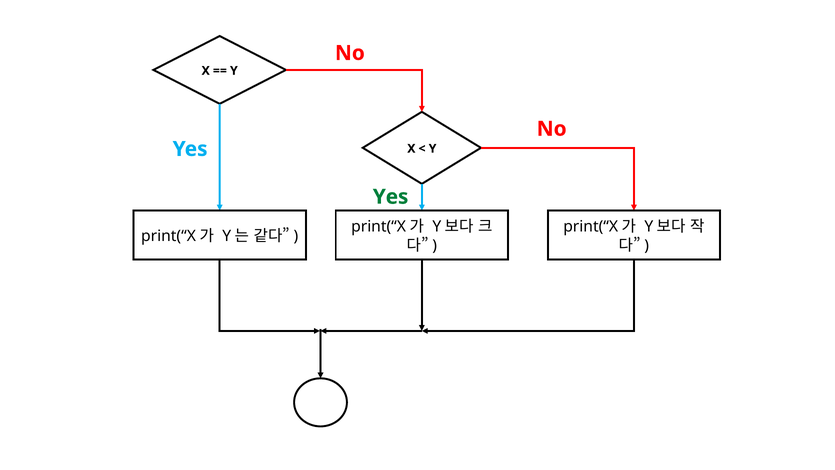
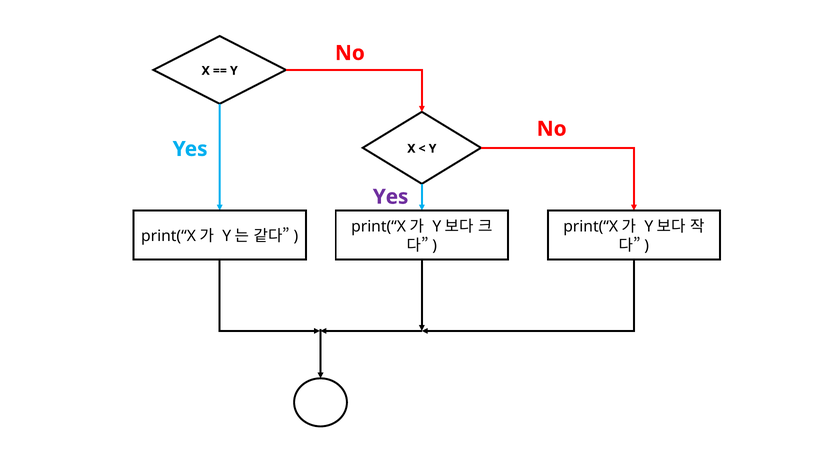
Yes at (391, 197) colour: green -> purple
